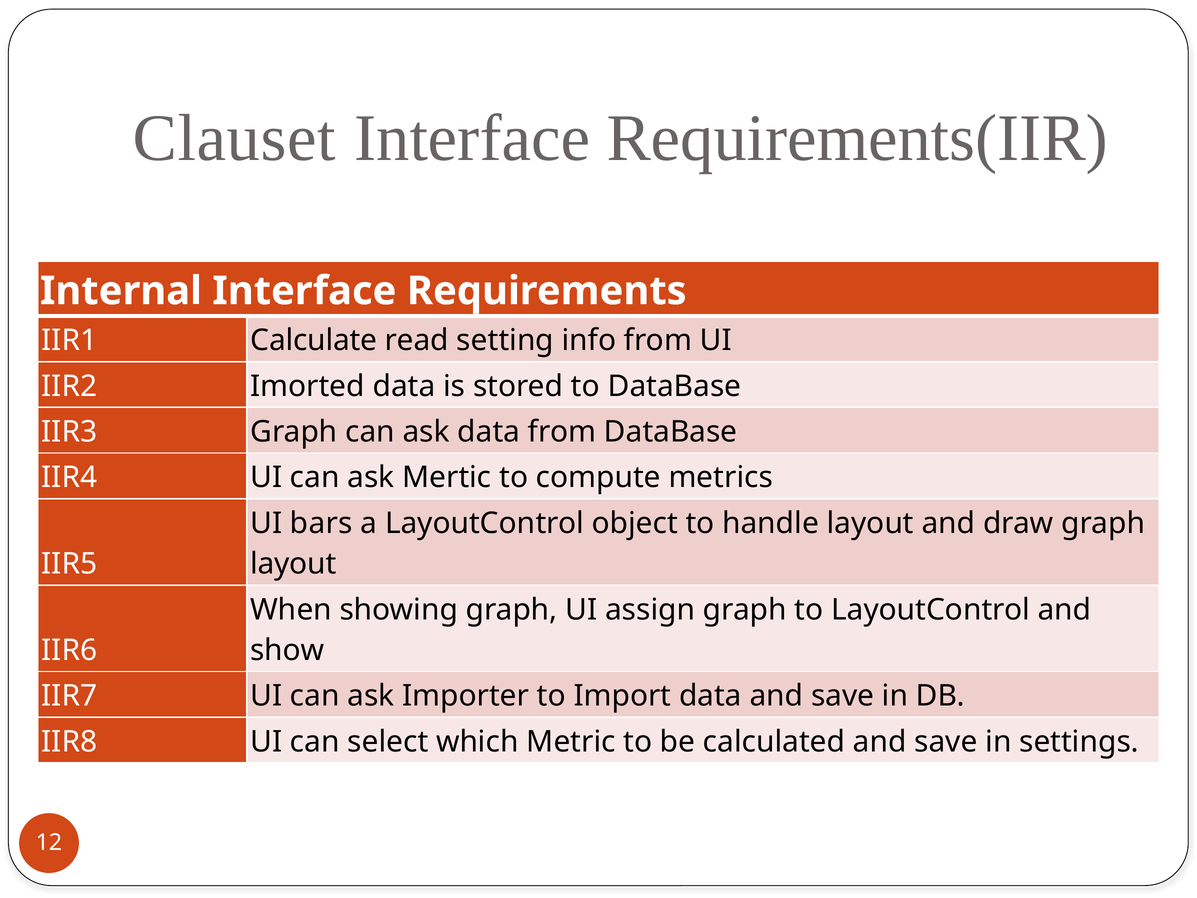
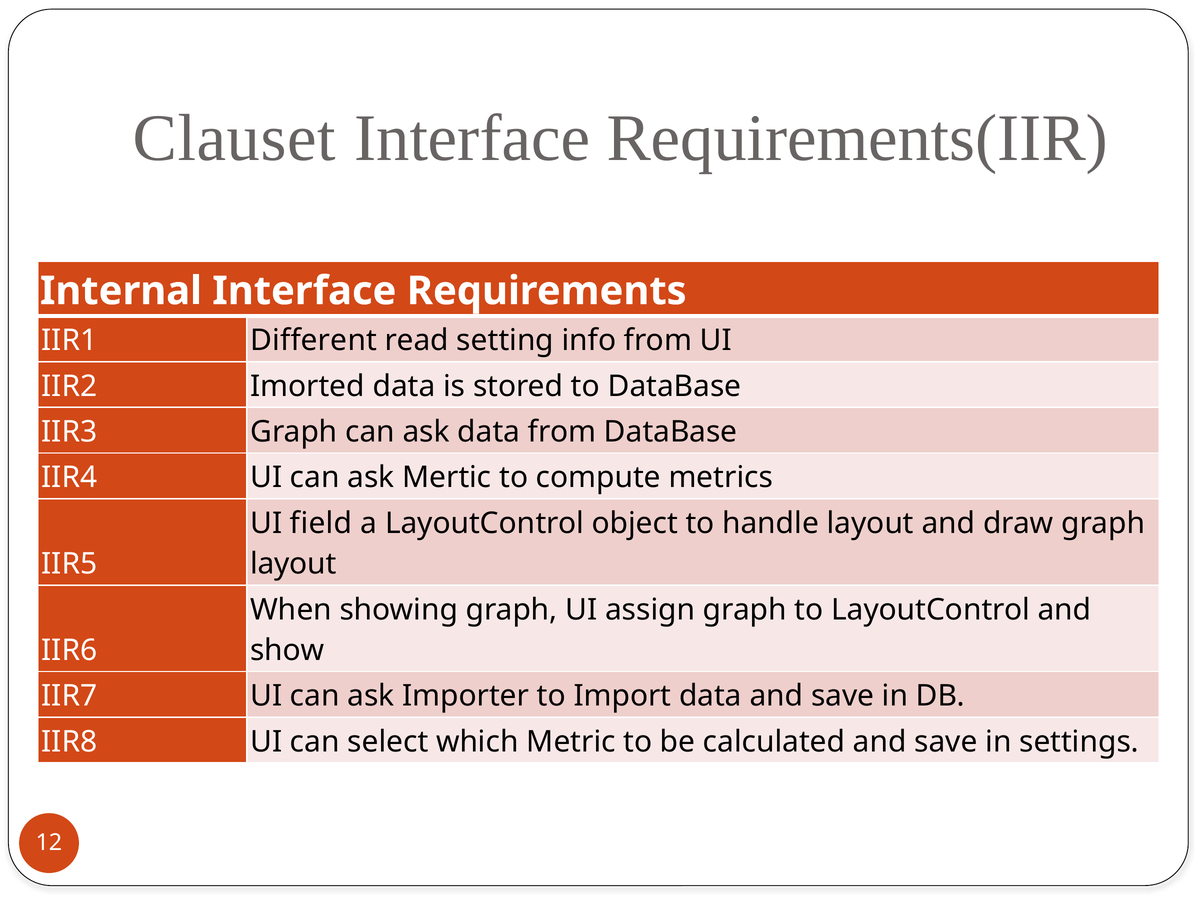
Calculate: Calculate -> Different
bars: bars -> field
